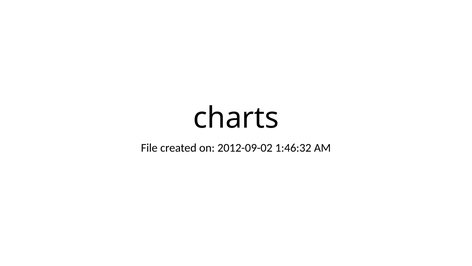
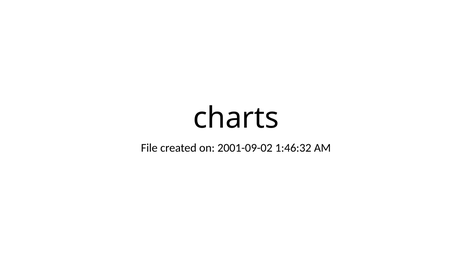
2012-09-02: 2012-09-02 -> 2001-09-02
